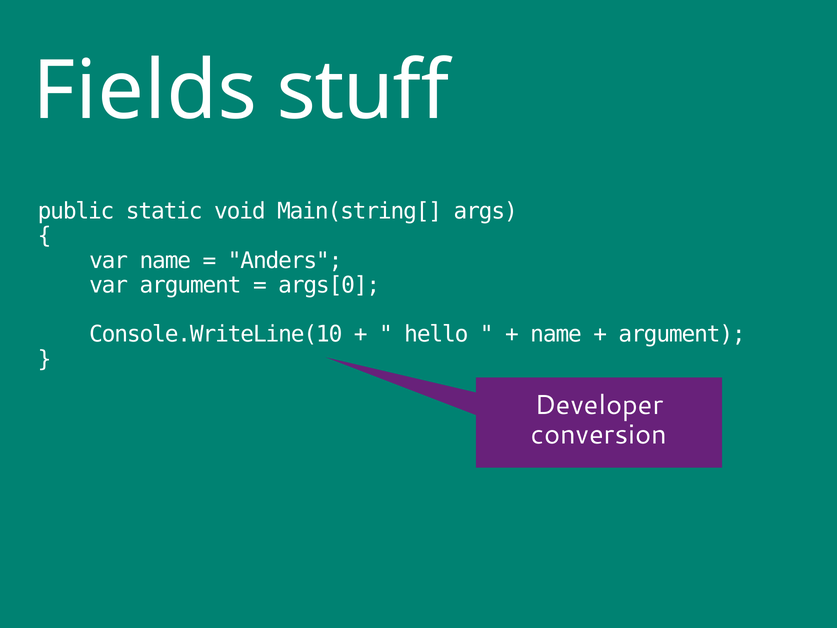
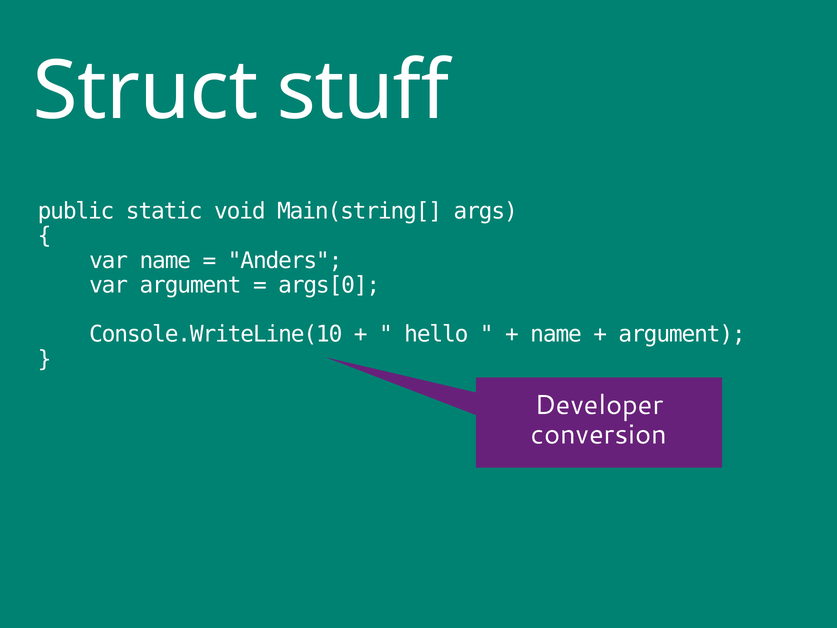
Fields: Fields -> Struct
